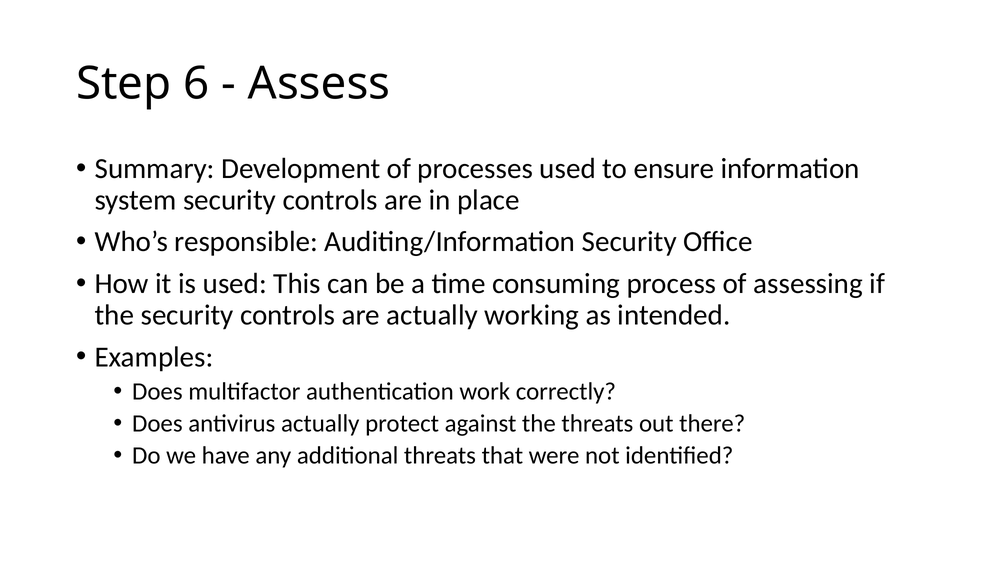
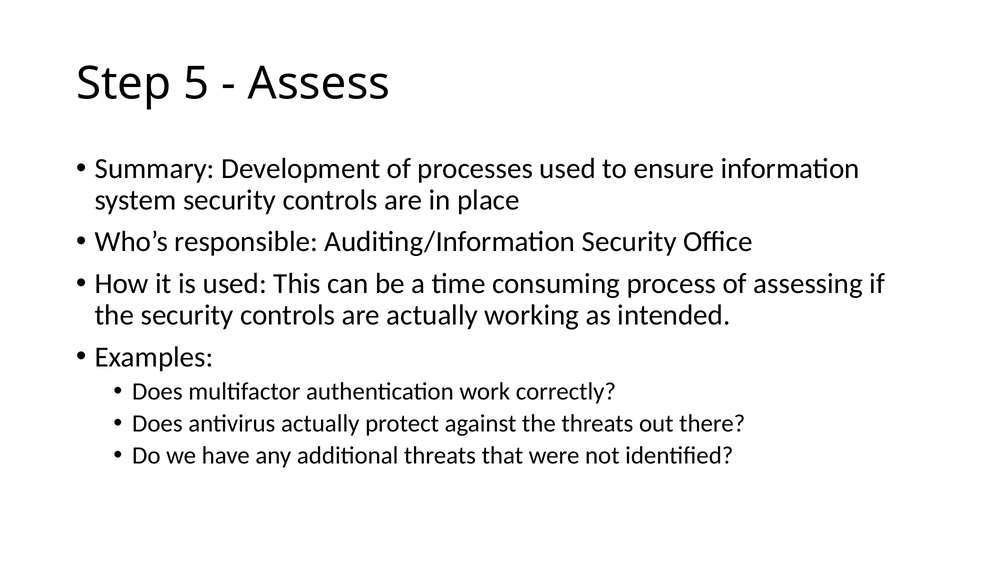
6: 6 -> 5
